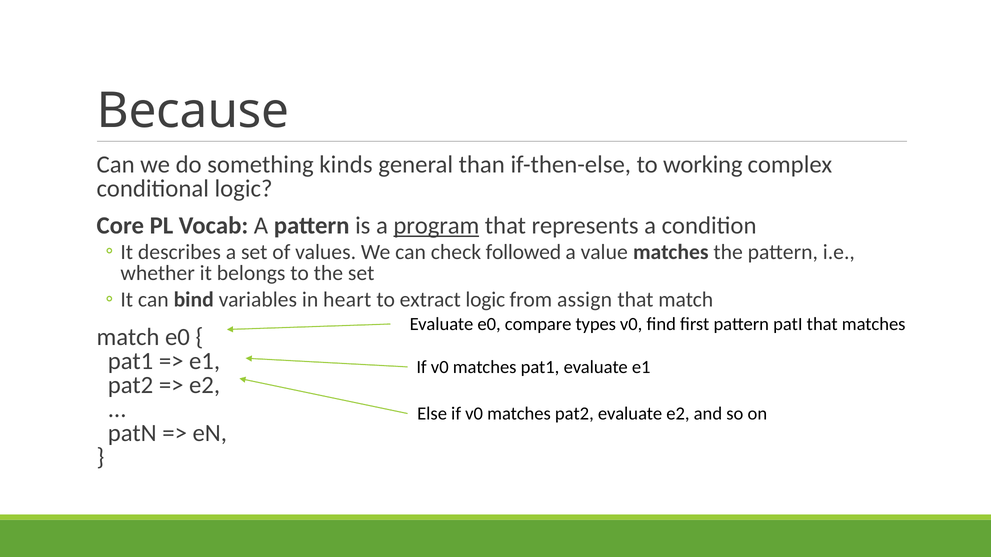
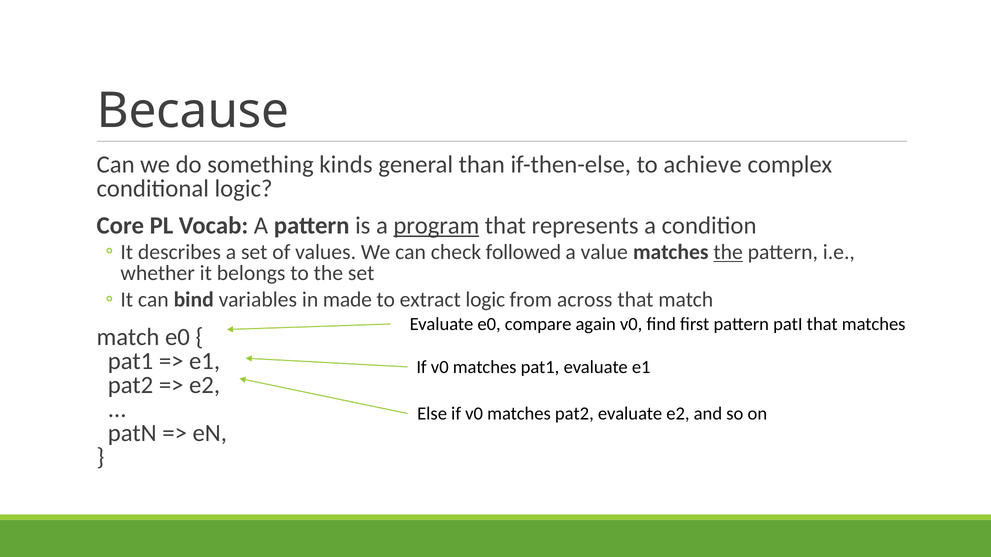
working: working -> achieve
the at (728, 252) underline: none -> present
heart: heart -> made
assign: assign -> across
types: types -> again
